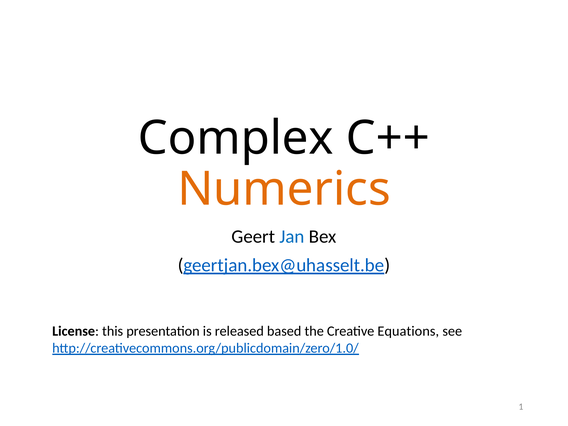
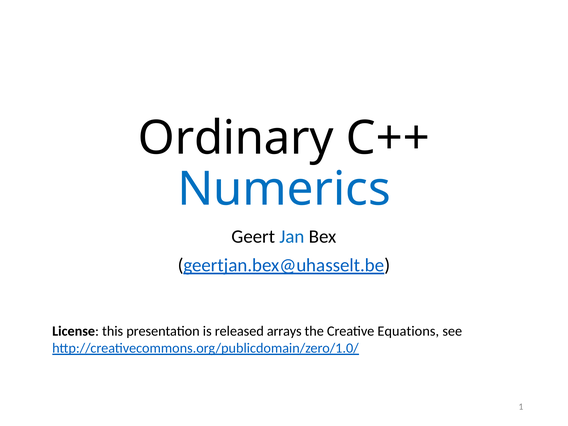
Complex: Complex -> Ordinary
Numerics colour: orange -> blue
based: based -> arrays
